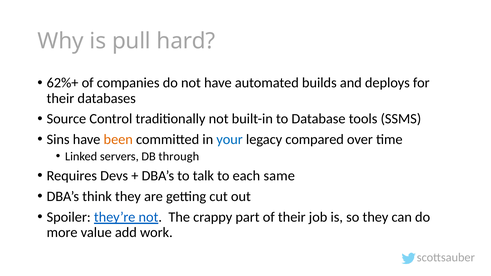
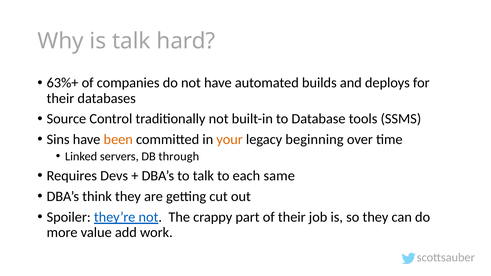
is pull: pull -> talk
62%+: 62%+ -> 63%+
your colour: blue -> orange
compared: compared -> beginning
